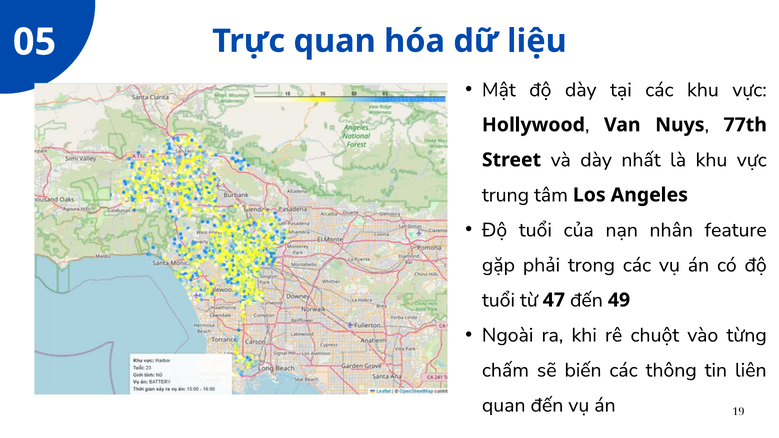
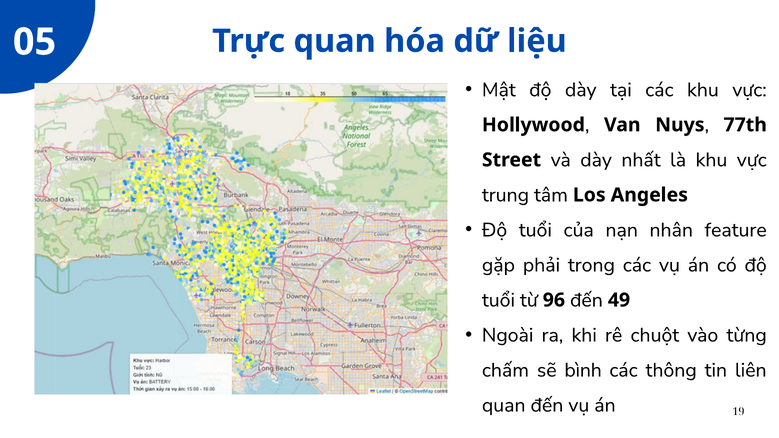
47: 47 -> 96
biến: biến -> bình
